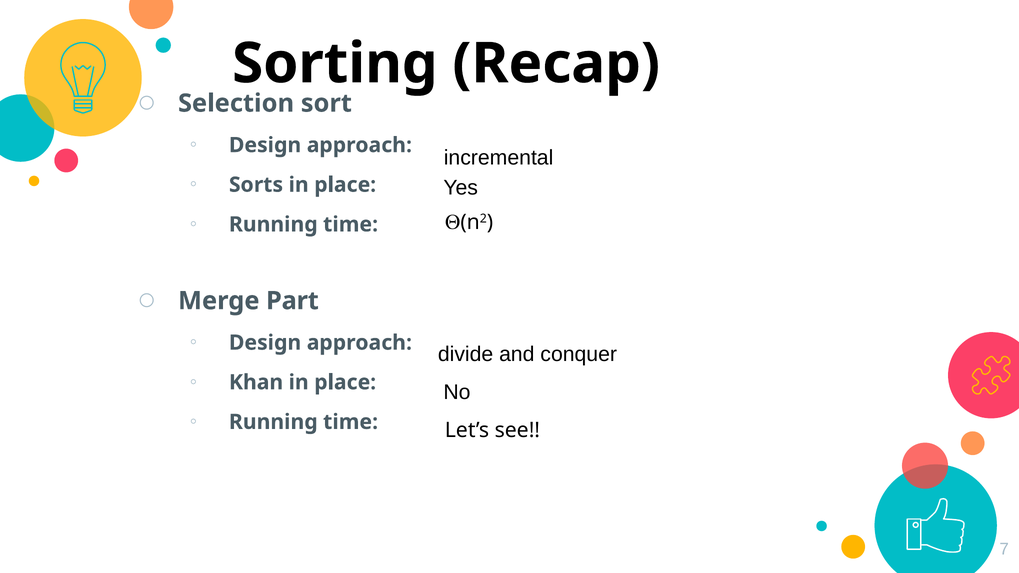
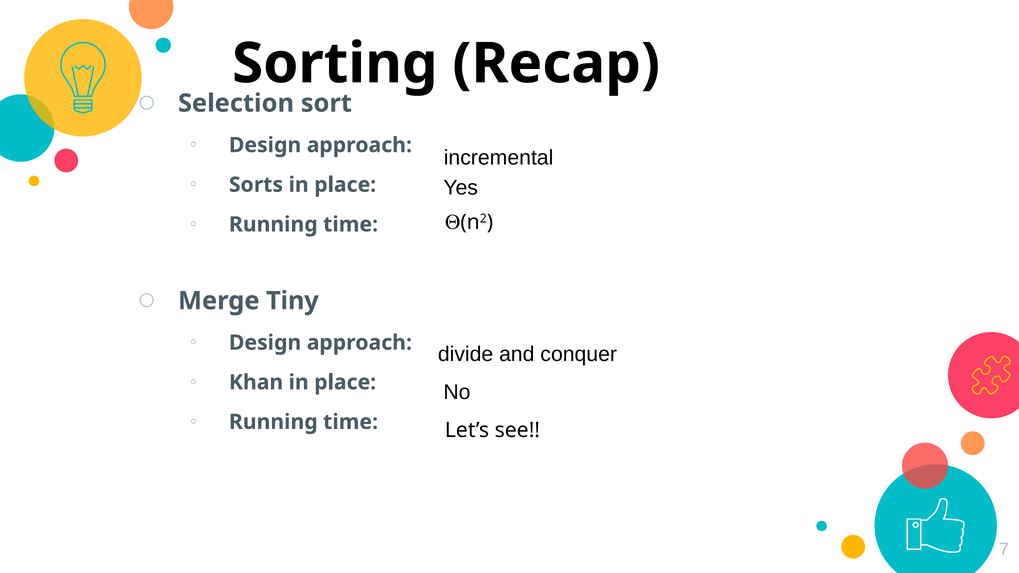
Part: Part -> Tiny
